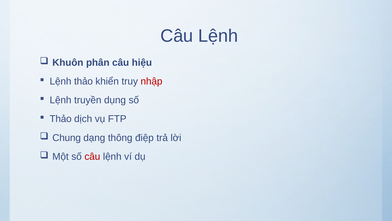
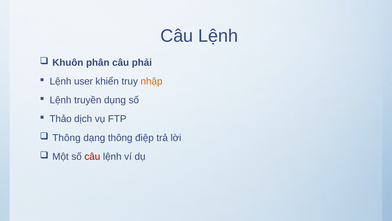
hiệu: hiệu -> phải
Lệnh thảo: thảo -> user
nhập colour: red -> orange
Chung at (67, 138): Chung -> Thông
